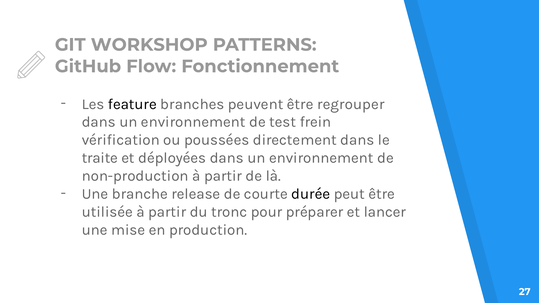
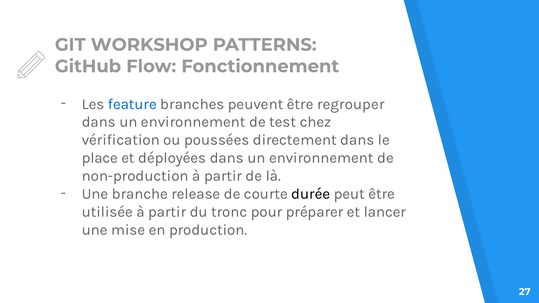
feature colour: black -> blue
frein: frein -> chez
traite: traite -> place
